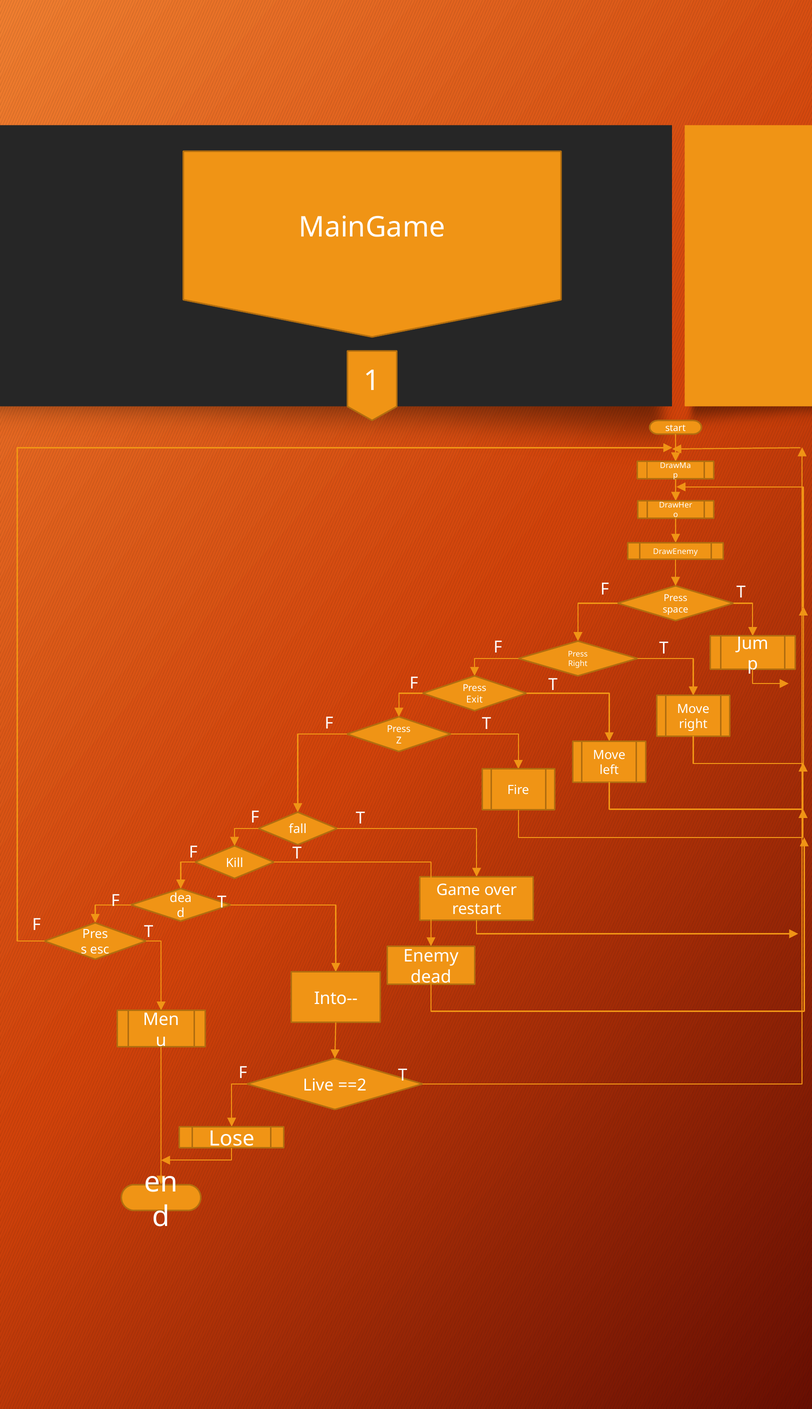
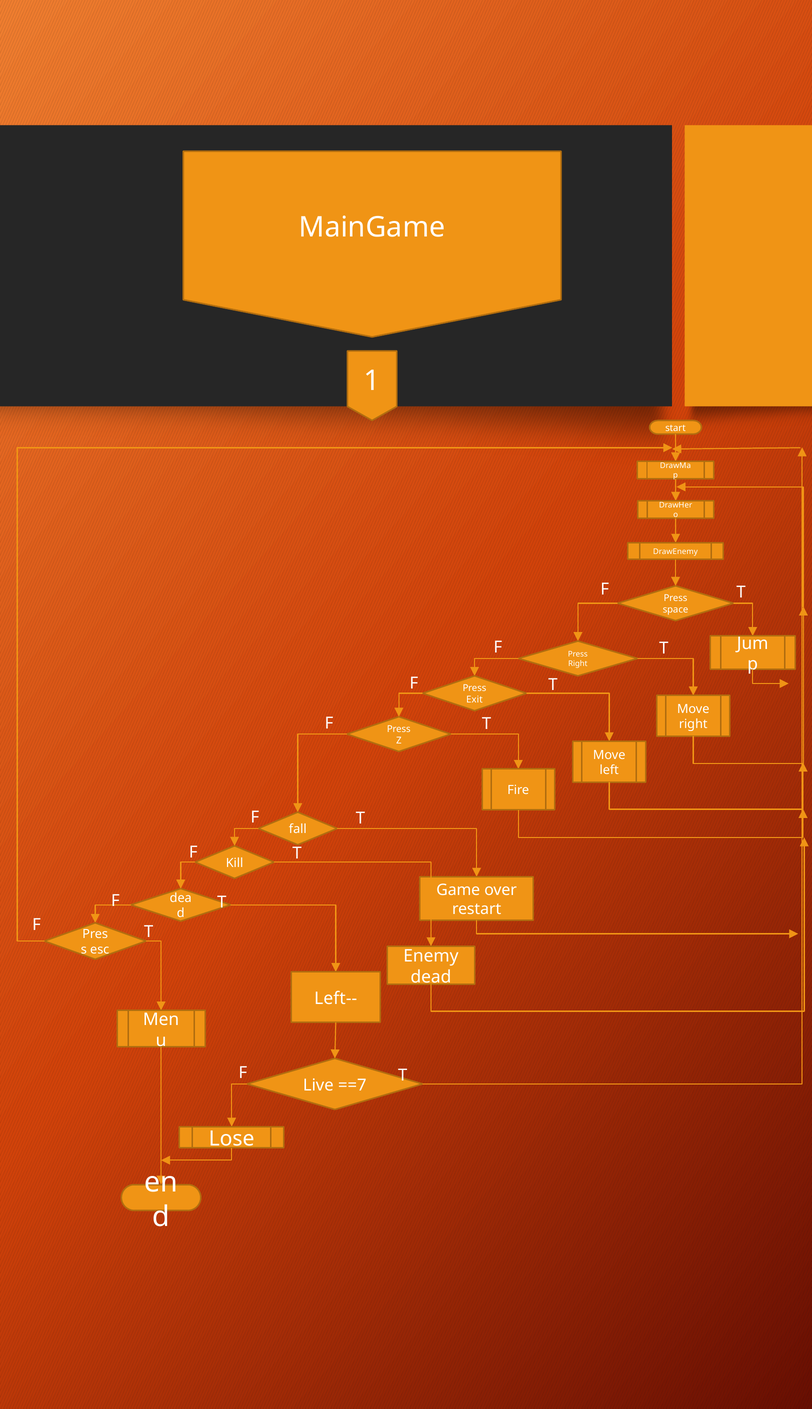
Into--: Into-- -> Left--
==2: ==2 -> ==7
